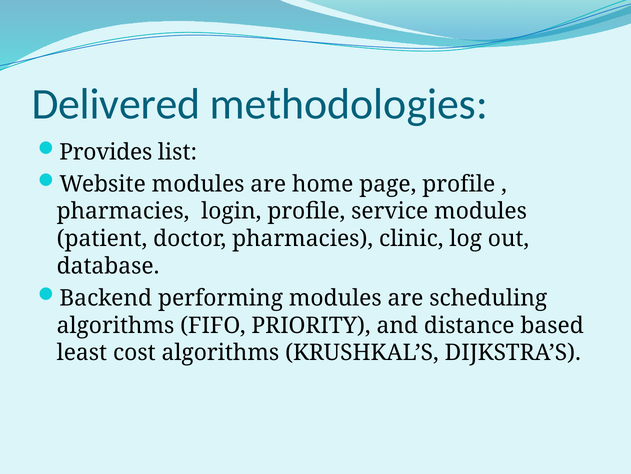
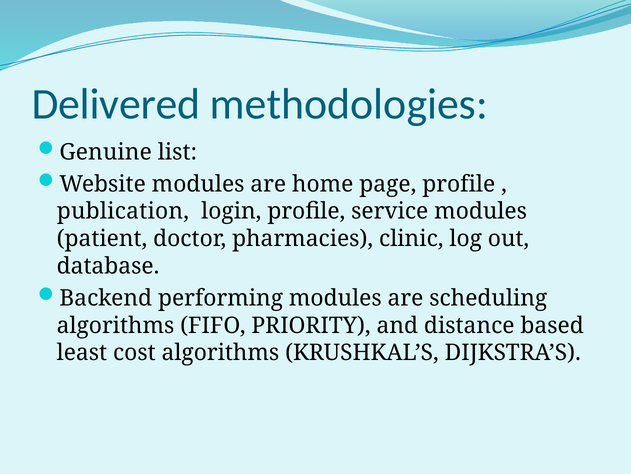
Provides: Provides -> Genuine
pharmacies at (123, 211): pharmacies -> publication
